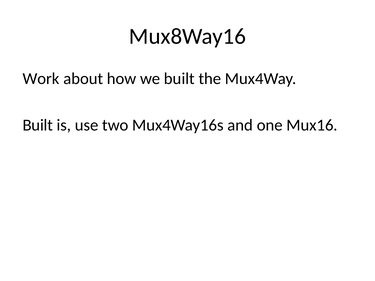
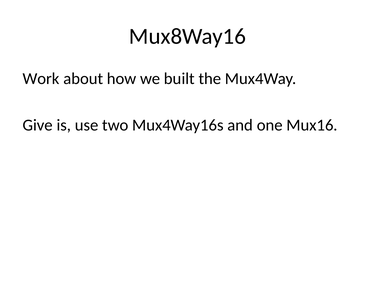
Built at (38, 125): Built -> Give
